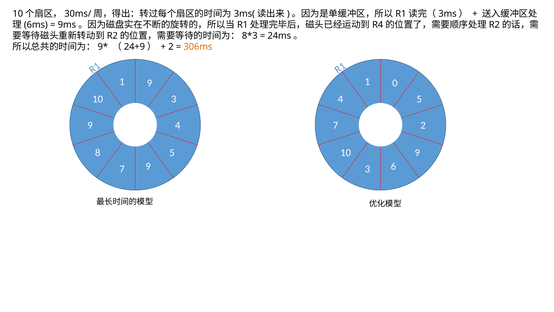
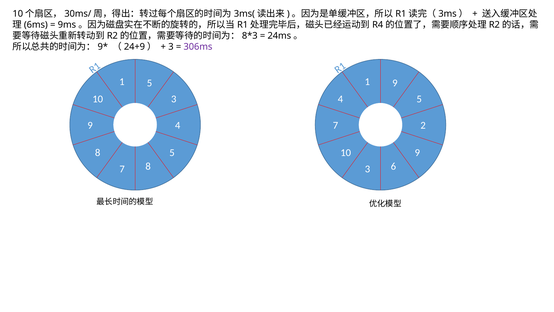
2 at (171, 47): 2 -> 3
306ms colour: orange -> purple
1 9: 9 -> 5
1 0: 0 -> 9
7 9: 9 -> 8
